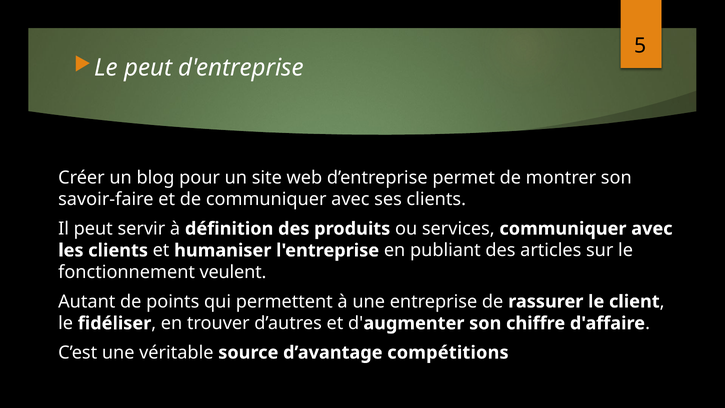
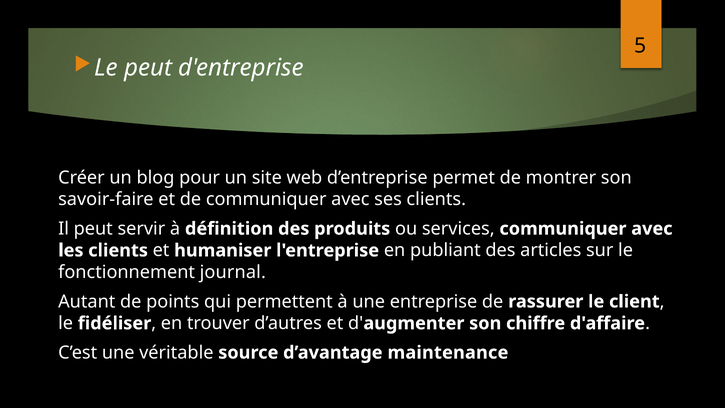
veulent: veulent -> journal
compétitions: compétitions -> maintenance
